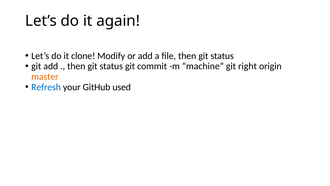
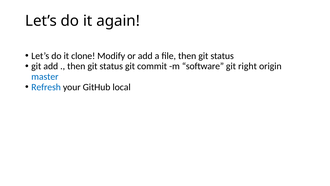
machine: machine -> software
master colour: orange -> blue
used: used -> local
